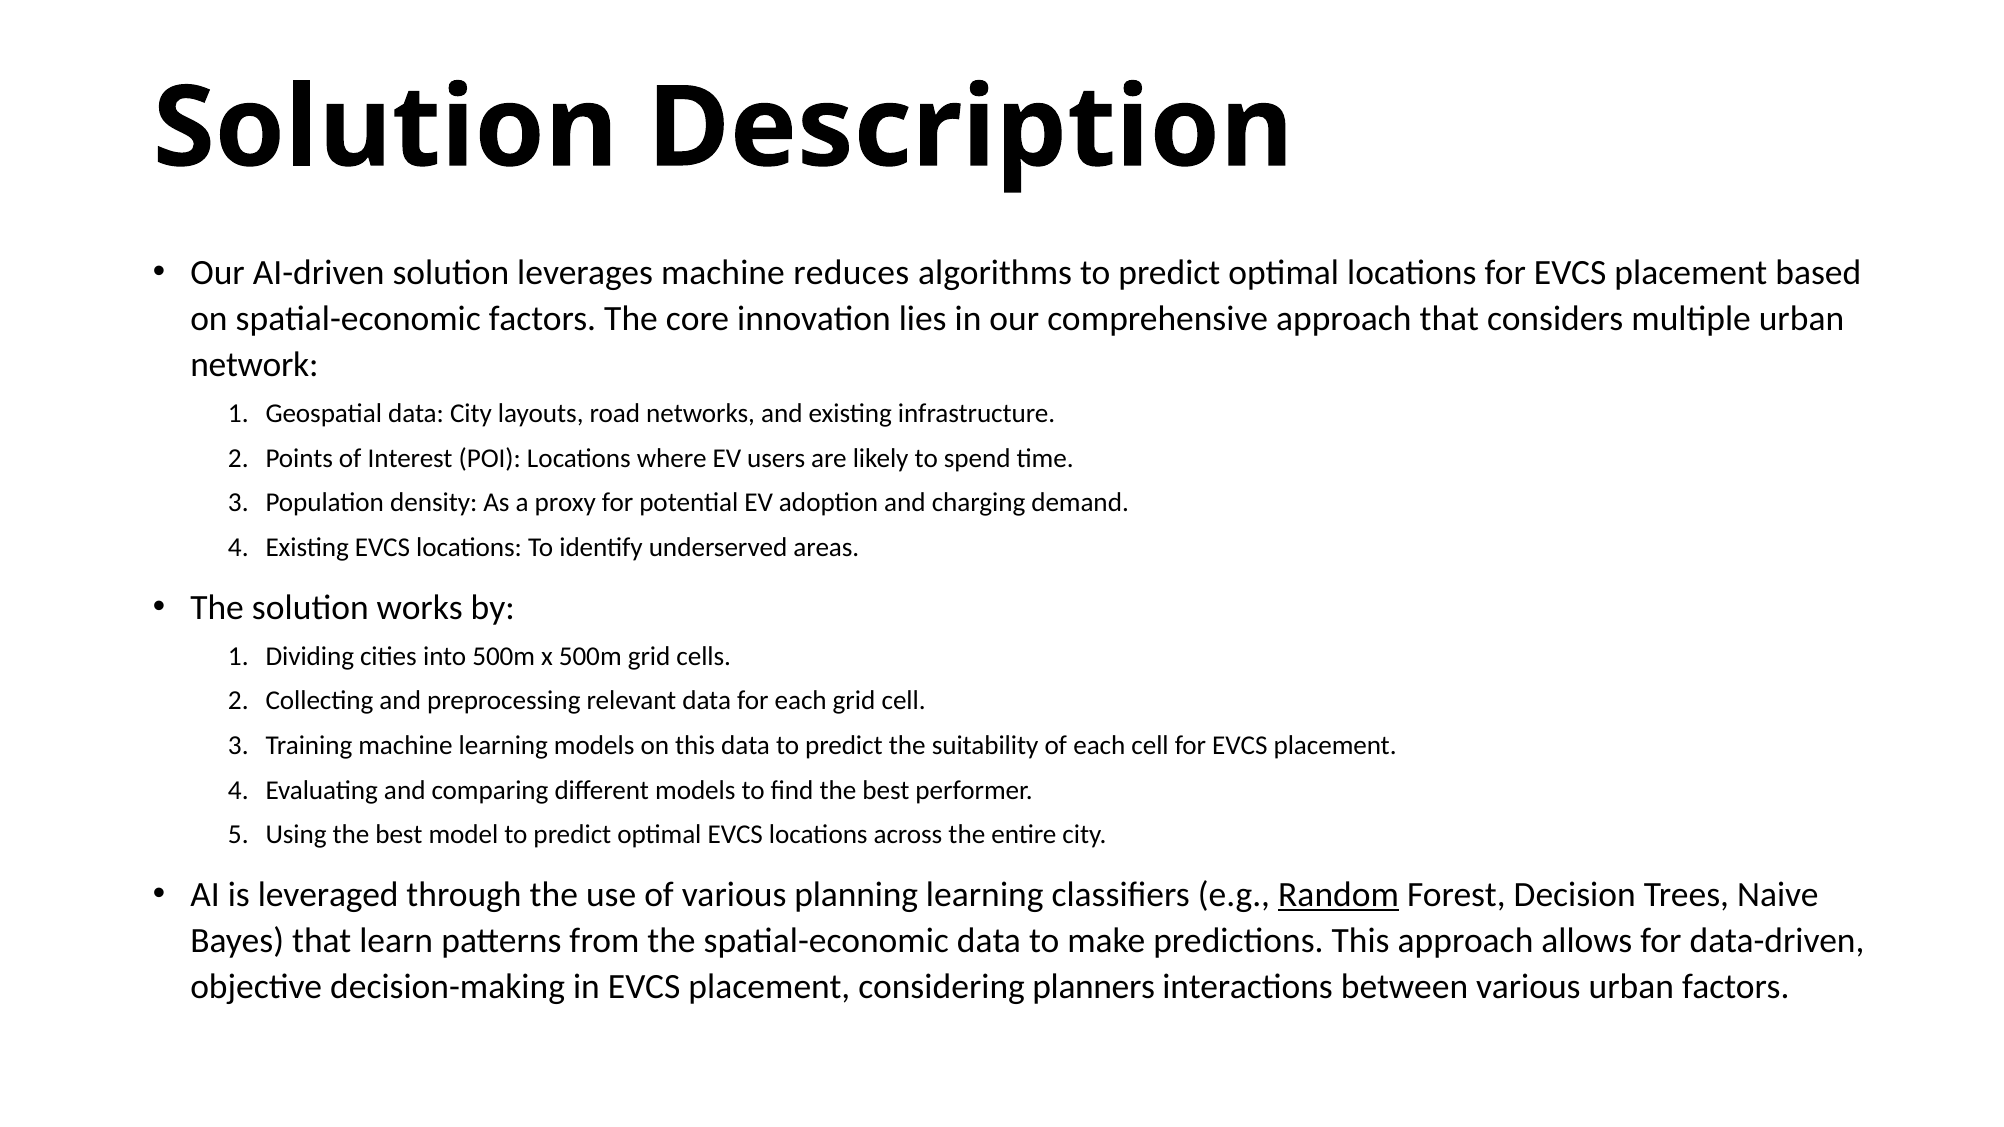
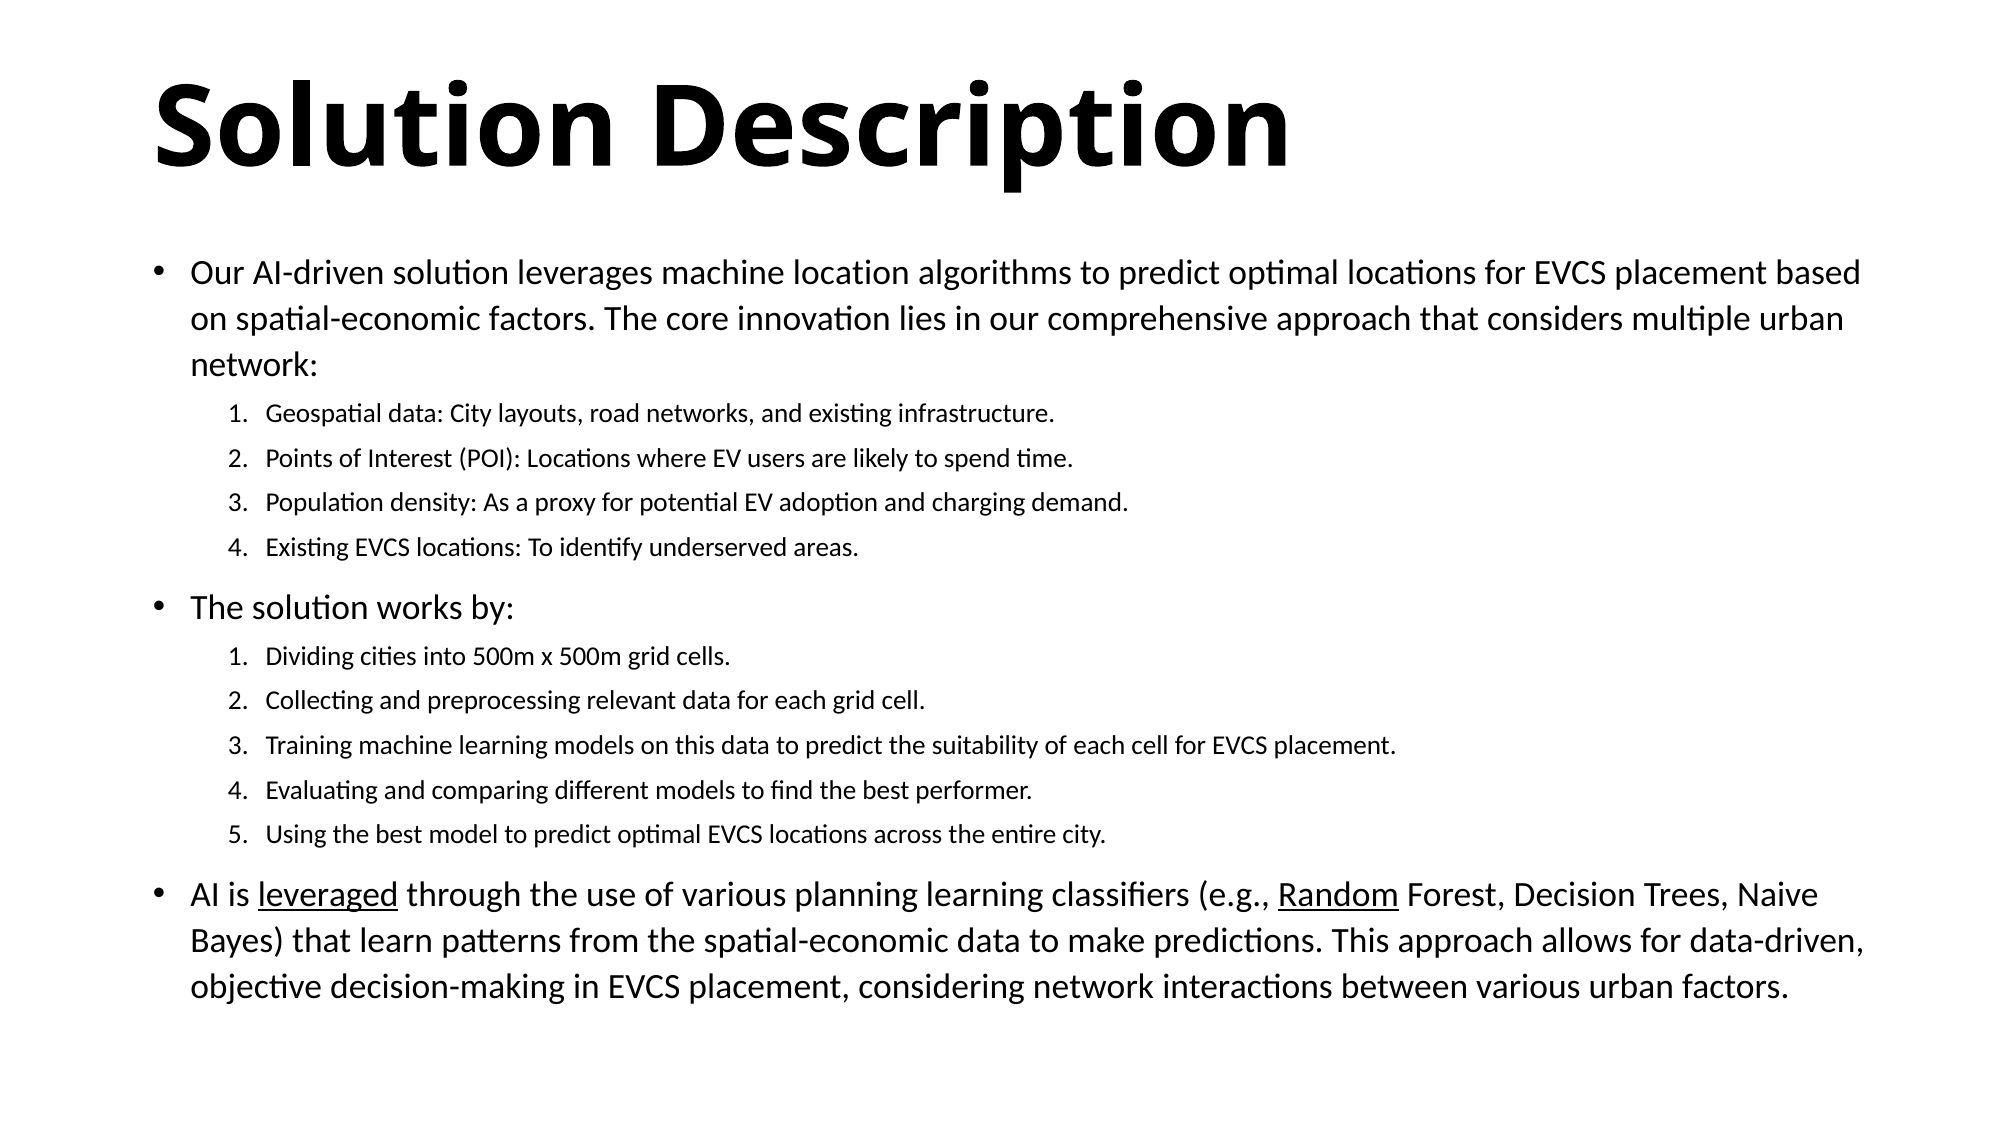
reduces: reduces -> location
leveraged underline: none -> present
considering planners: planners -> network
